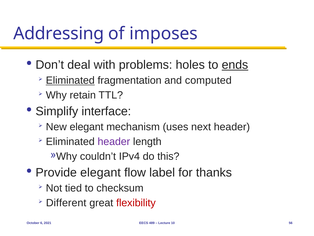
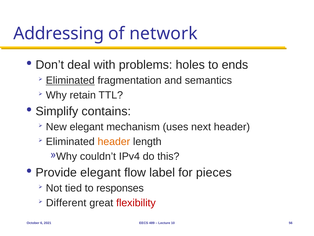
imposes: imposes -> network
ends underline: present -> none
computed: computed -> semantics
interface: interface -> contains
header at (114, 141) colour: purple -> orange
thanks: thanks -> pieces
checksum: checksum -> responses
